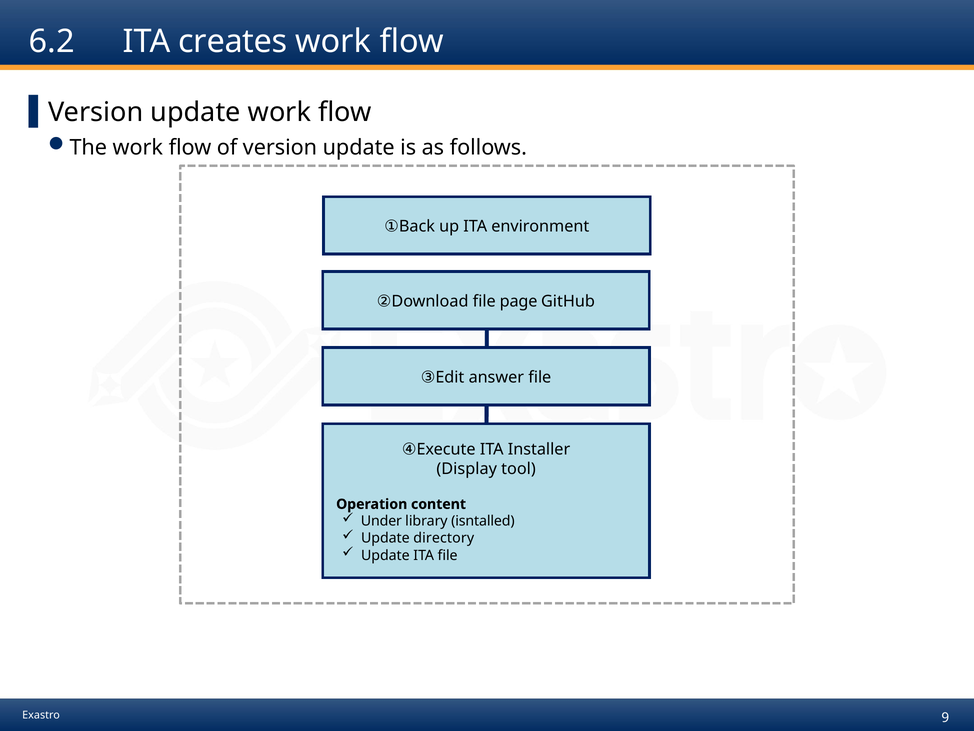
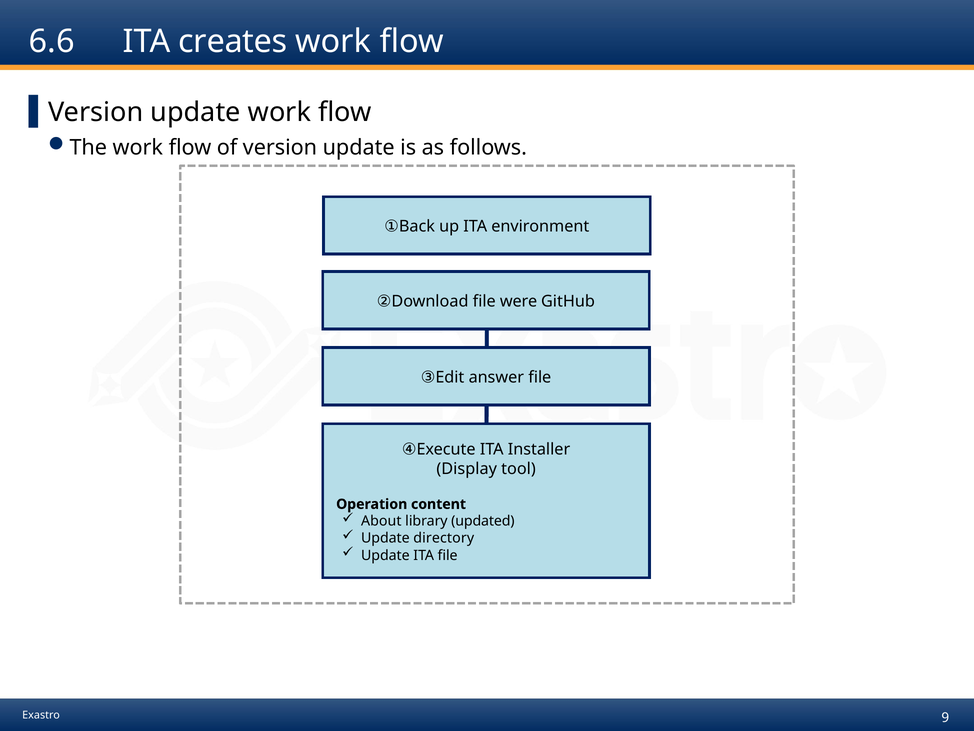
6.2: 6.2 -> 6.6
page: page -> were
Under: Under -> About
isntalled: isntalled -> updated
